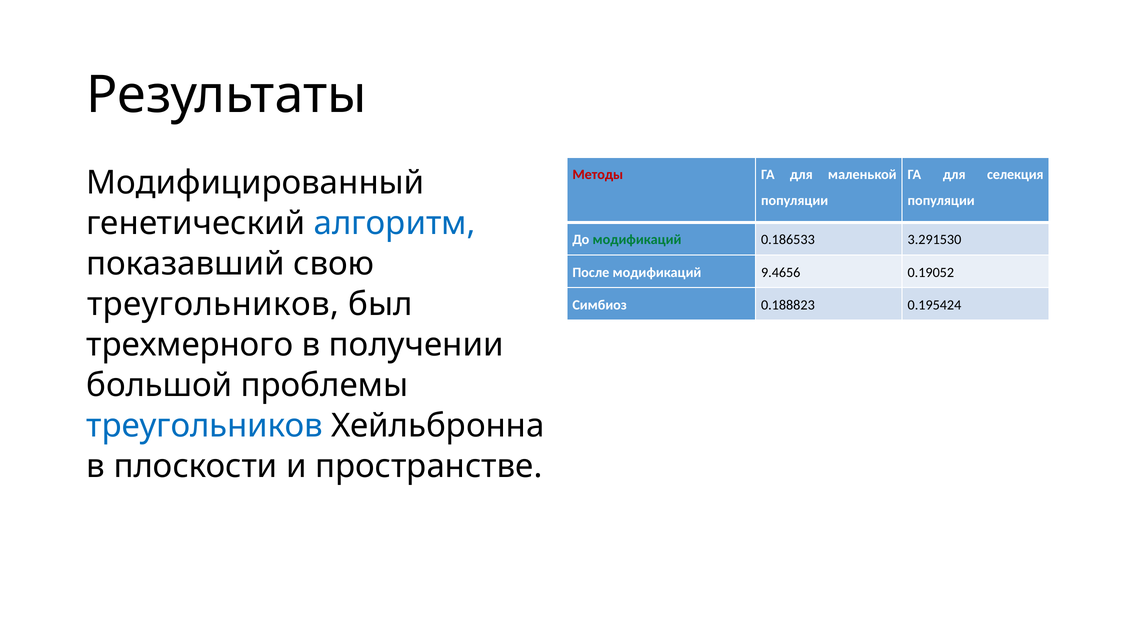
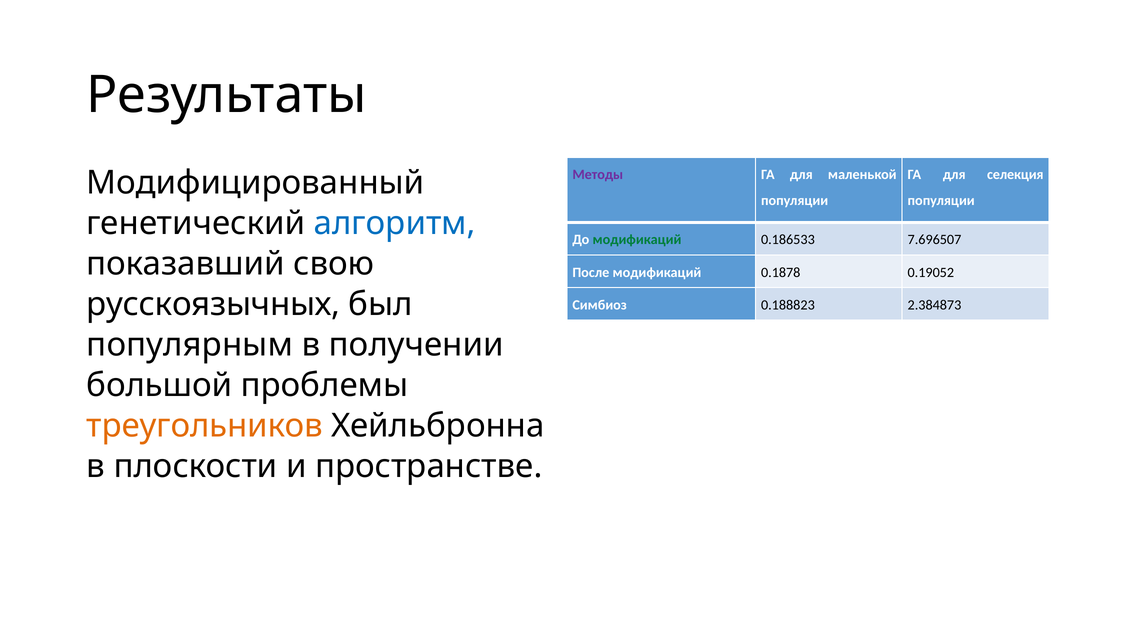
Методы colour: red -> purple
3.291530: 3.291530 -> 7.696507
9.4656: 9.4656 -> 0.1878
треугольников at (213, 304): треугольников -> русскоязычных
0.195424: 0.195424 -> 2.384873
трехмерного: трехмерного -> популярным
треугольников at (205, 426) colour: blue -> orange
